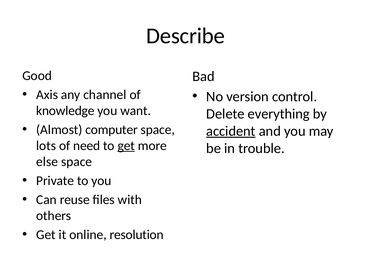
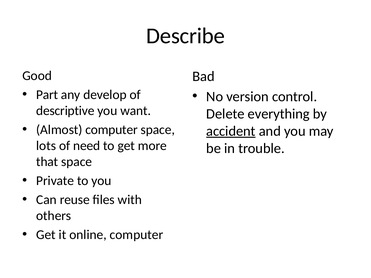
Axis: Axis -> Part
channel: channel -> develop
knowledge: knowledge -> descriptive
get at (126, 146) underline: present -> none
else: else -> that
online resolution: resolution -> computer
